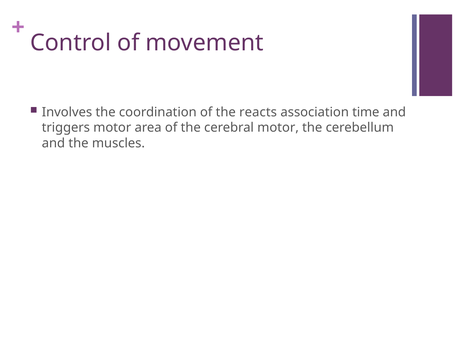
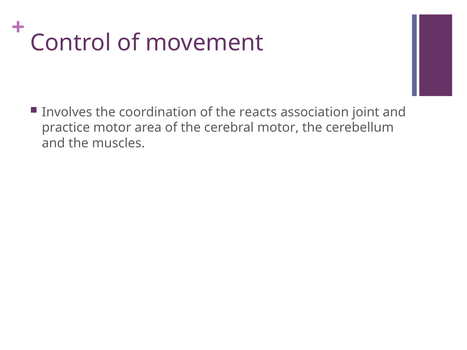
time: time -> joint
triggers: triggers -> practice
